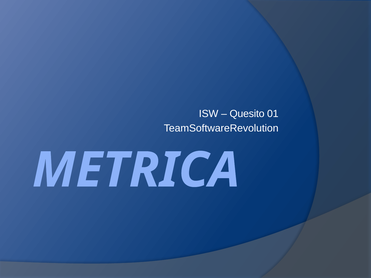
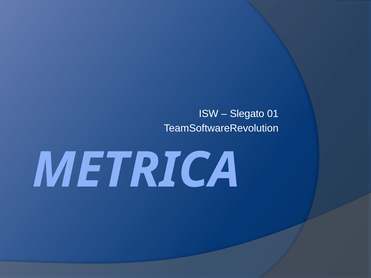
Quesito: Quesito -> Slegato
